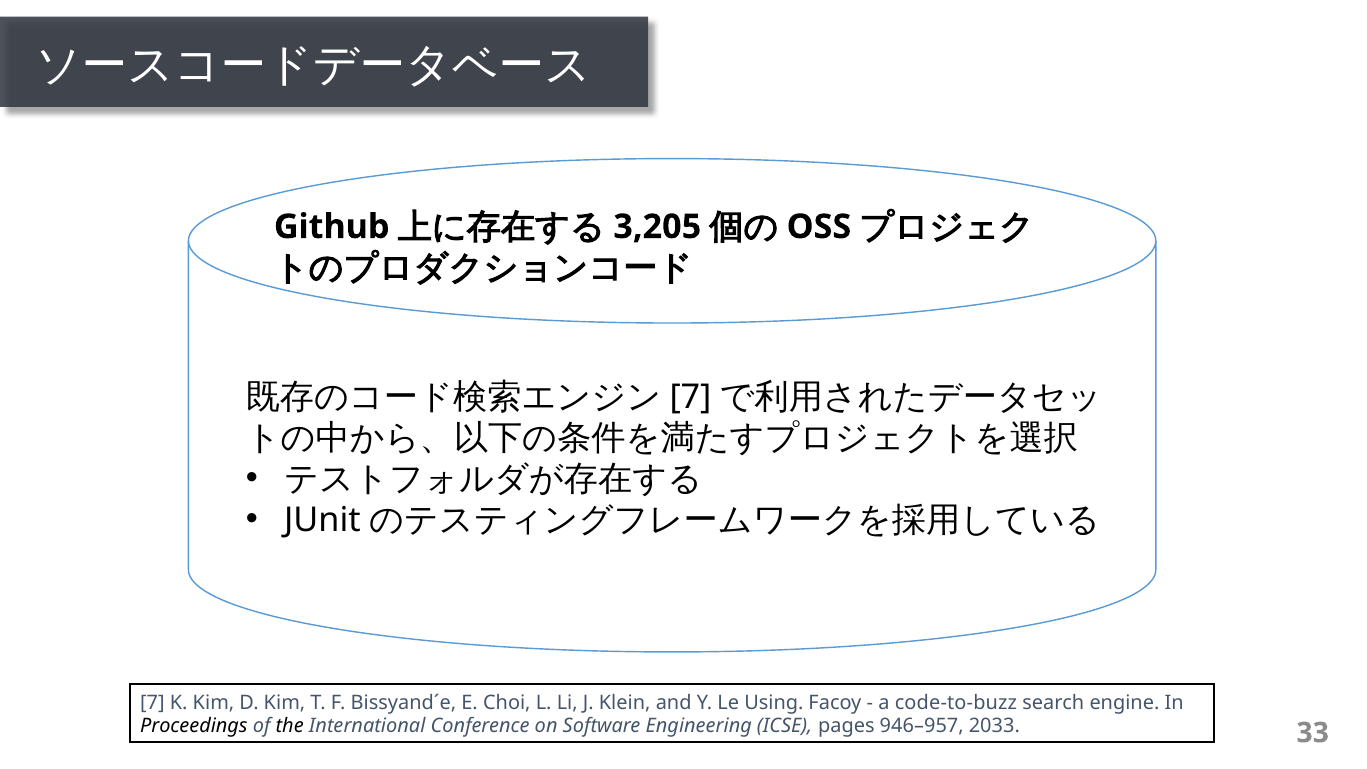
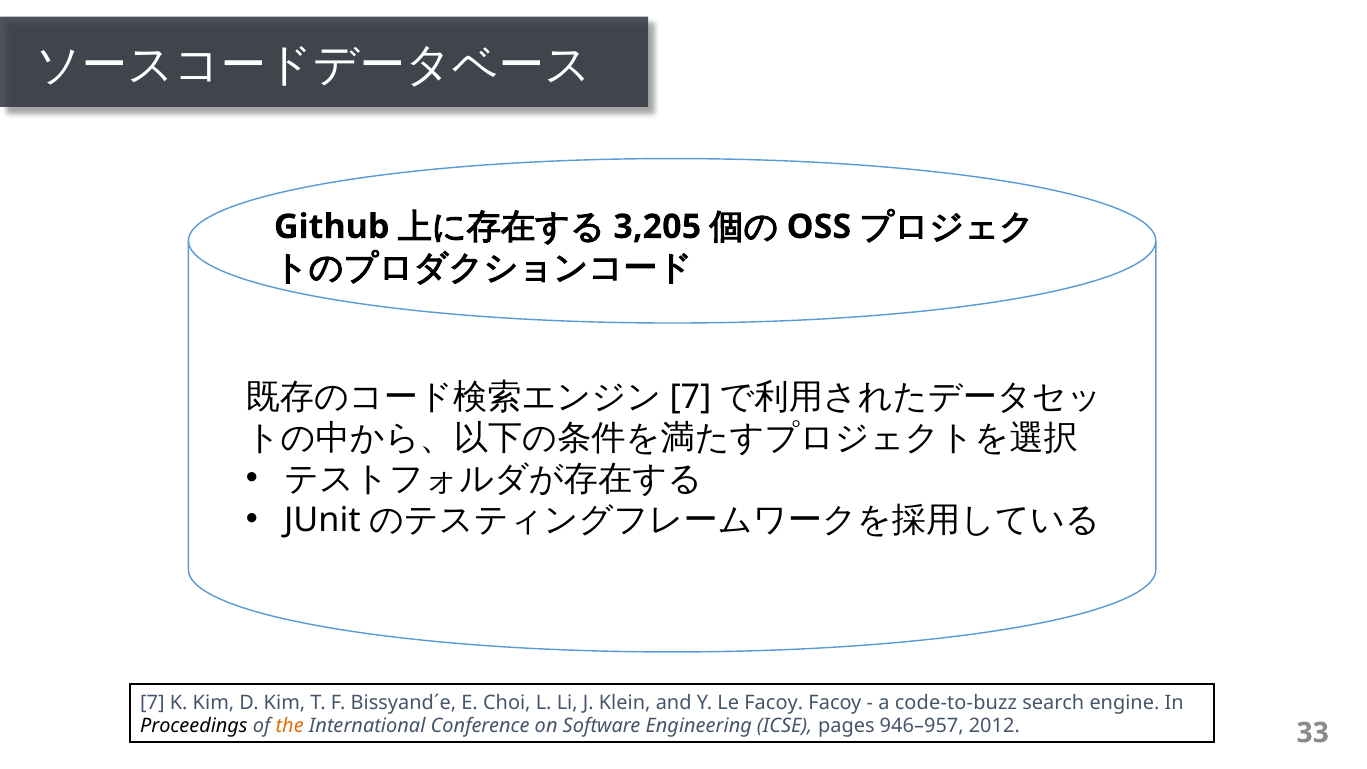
Le Using: Using -> Facoy
the colour: black -> orange
2033: 2033 -> 2012
